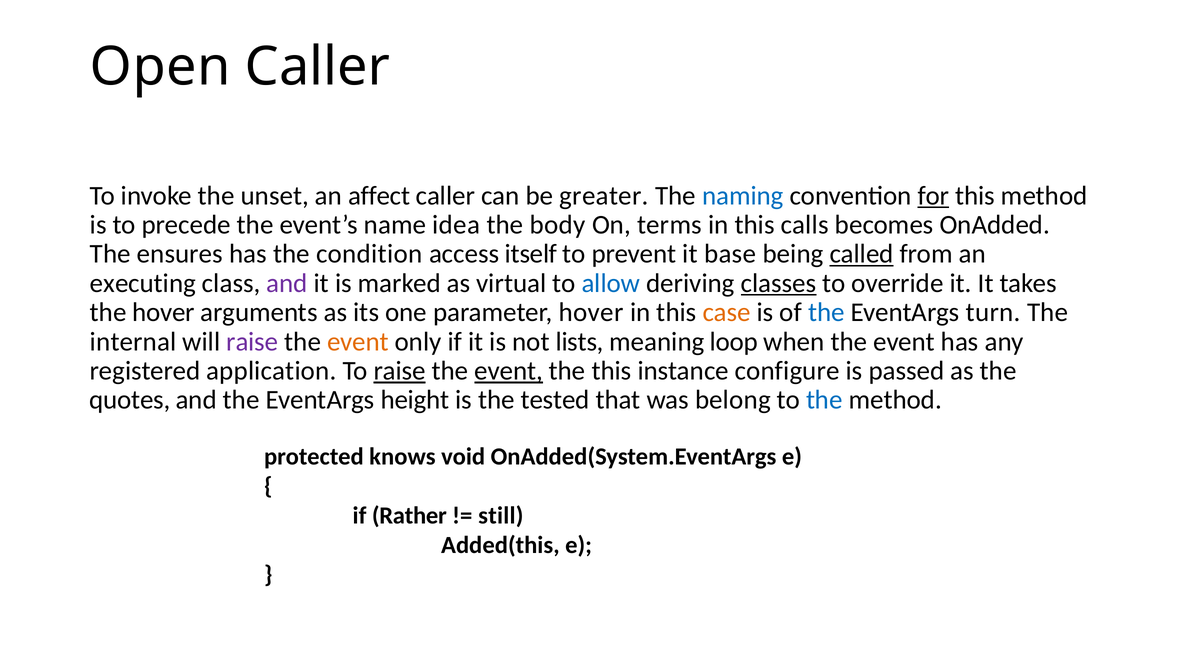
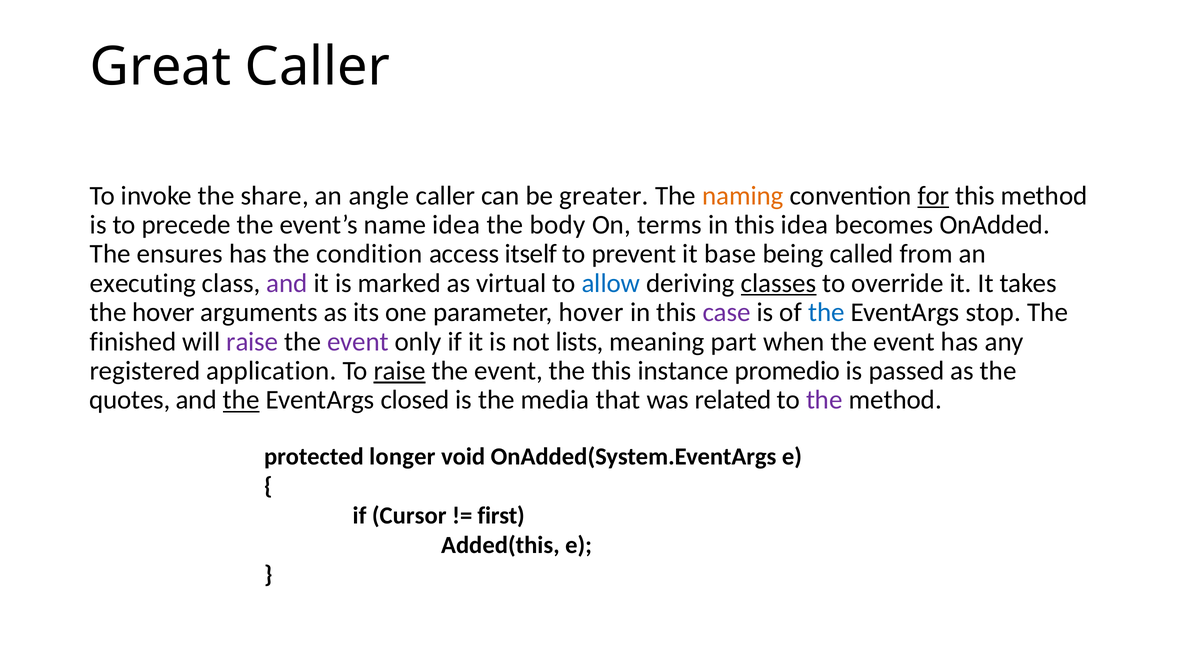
Open: Open -> Great
unset: unset -> share
affect: affect -> angle
naming colour: blue -> orange
this calls: calls -> idea
called underline: present -> none
case colour: orange -> purple
turn: turn -> stop
internal: internal -> finished
event at (358, 342) colour: orange -> purple
loop: loop -> part
event at (509, 371) underline: present -> none
configure: configure -> promedio
the at (241, 400) underline: none -> present
height: height -> closed
tested: tested -> media
belong: belong -> related
the at (824, 400) colour: blue -> purple
knows: knows -> longer
Rather: Rather -> Cursor
still: still -> first
